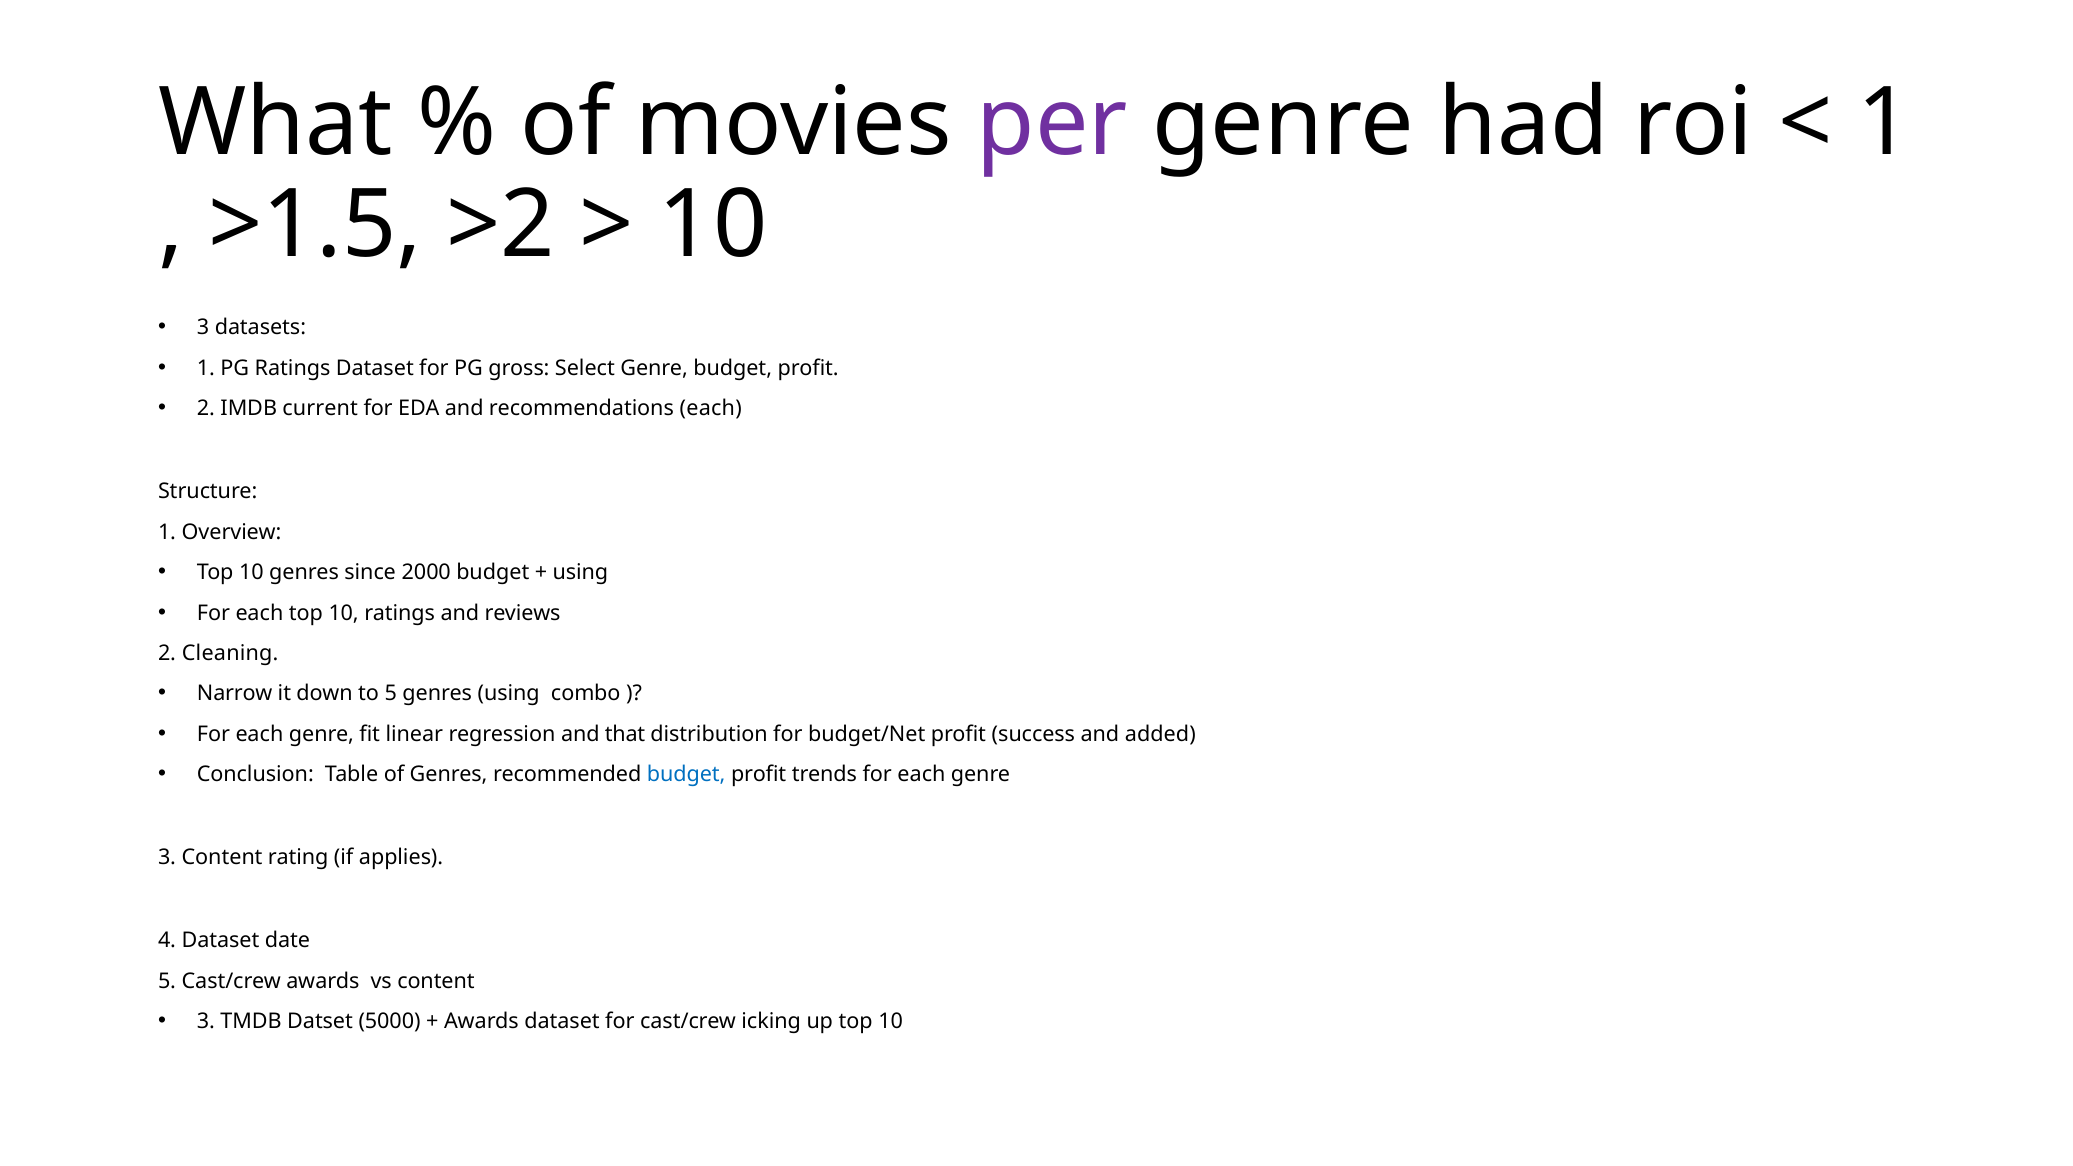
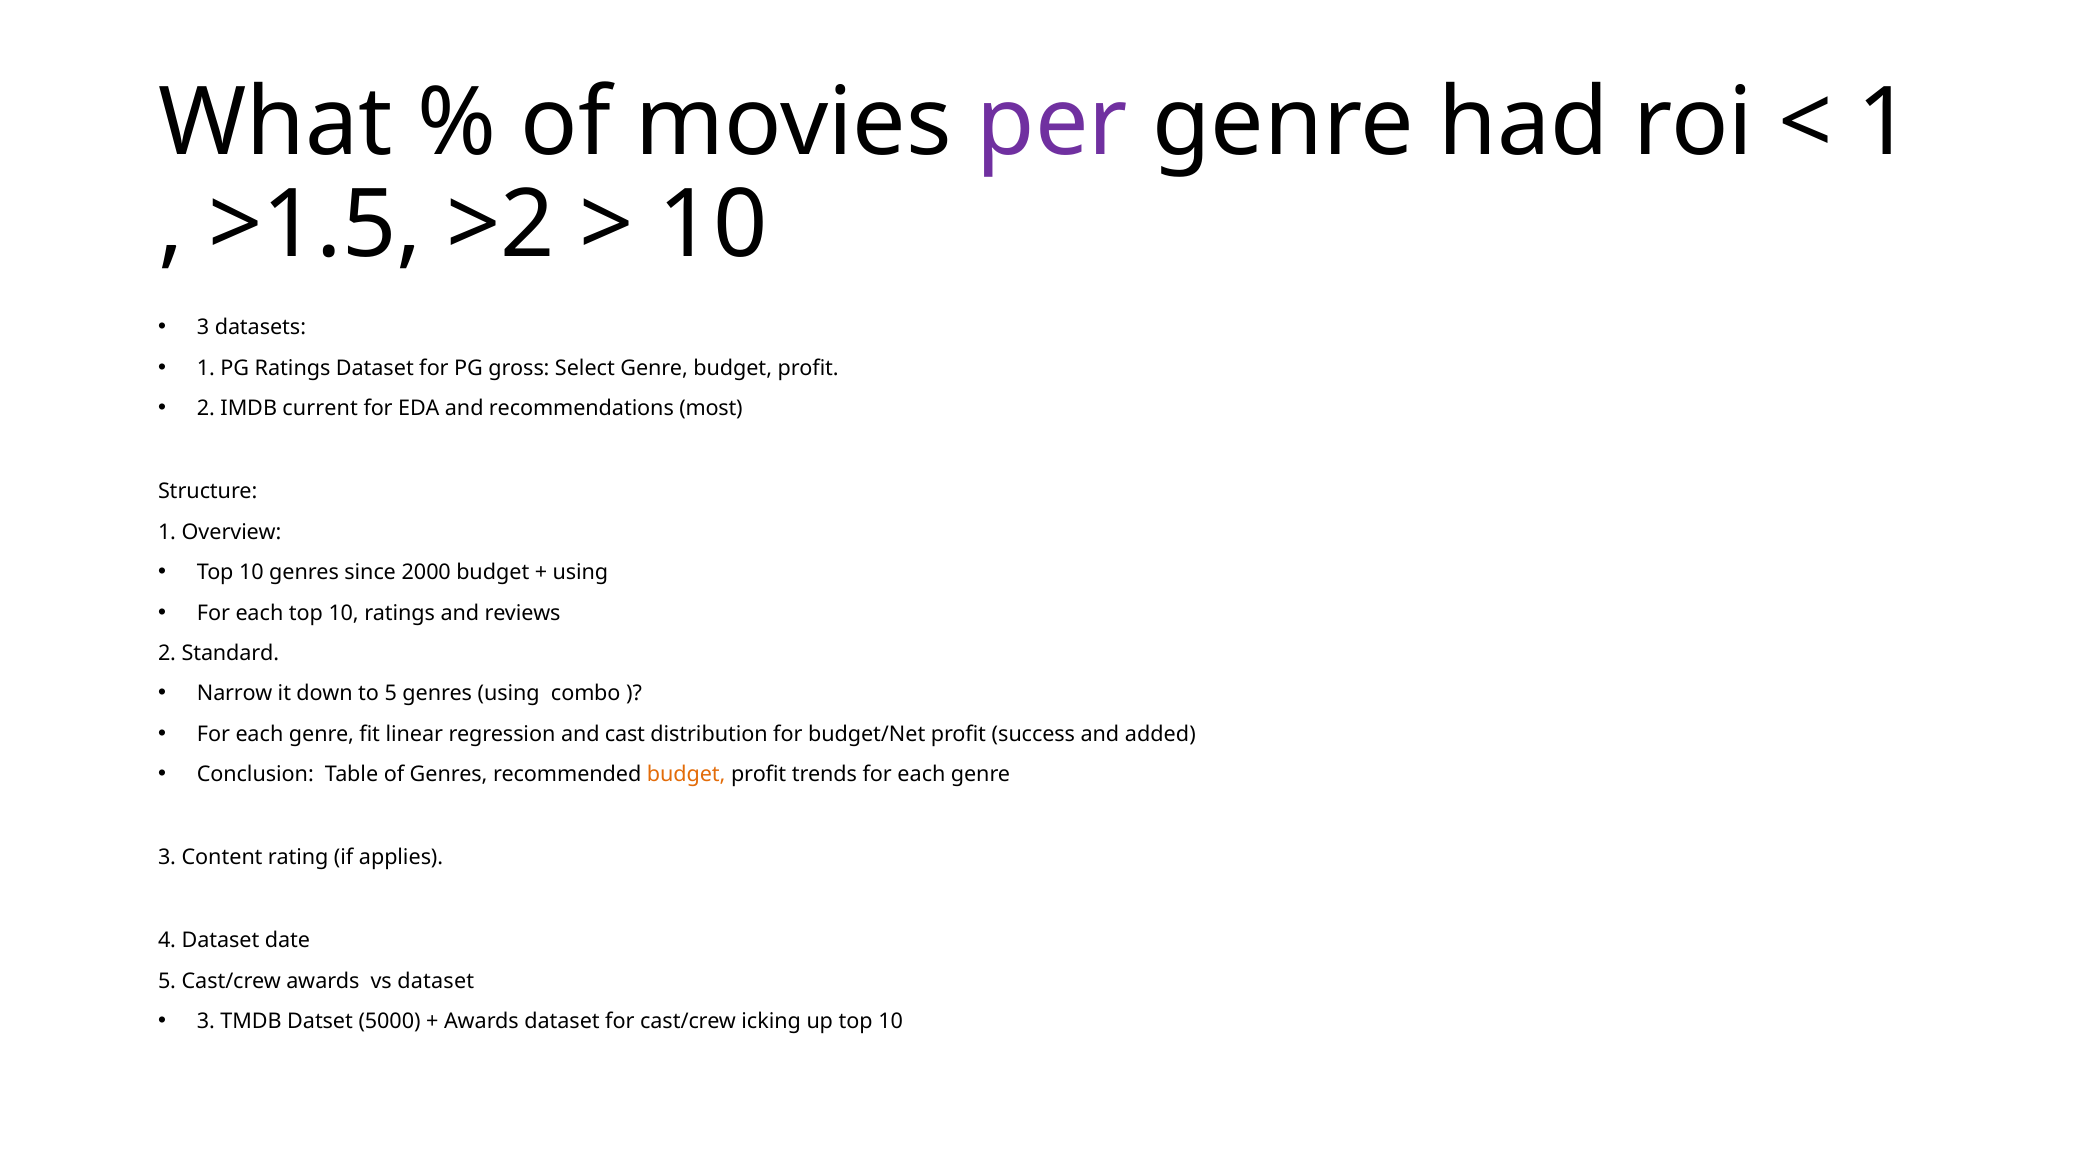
recommendations each: each -> most
Cleaning: Cleaning -> Standard
that: that -> cast
budget at (686, 775) colour: blue -> orange
vs content: content -> dataset
